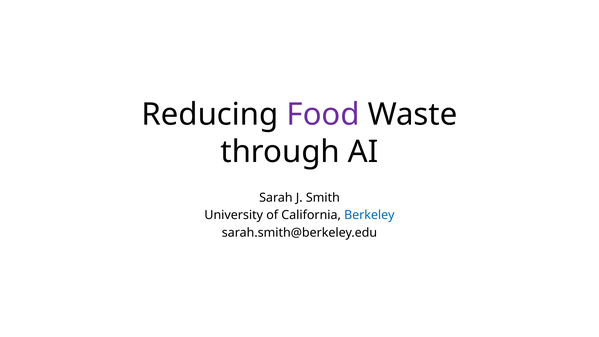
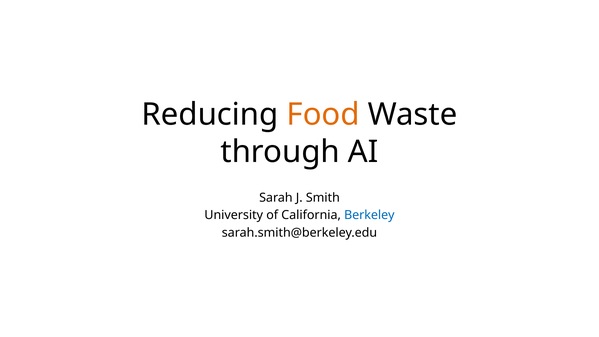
Food colour: purple -> orange
